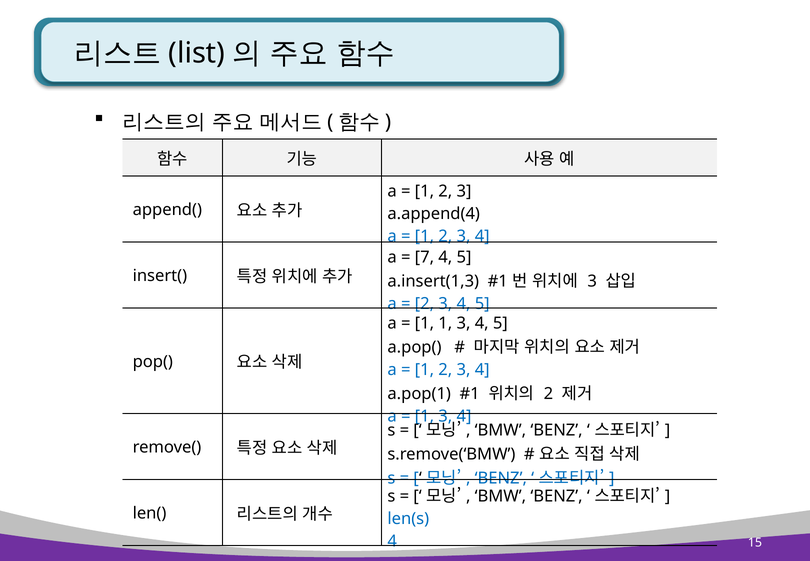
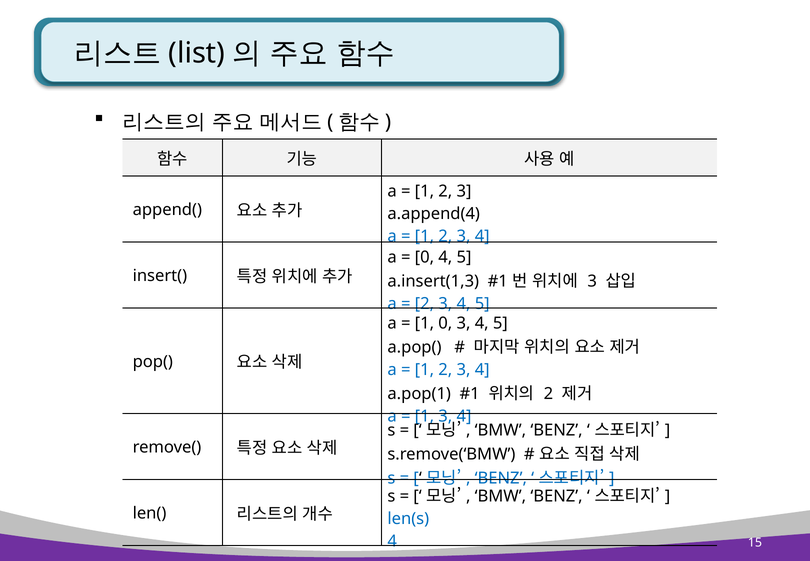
7 at (424, 257): 7 -> 0
1 1: 1 -> 0
